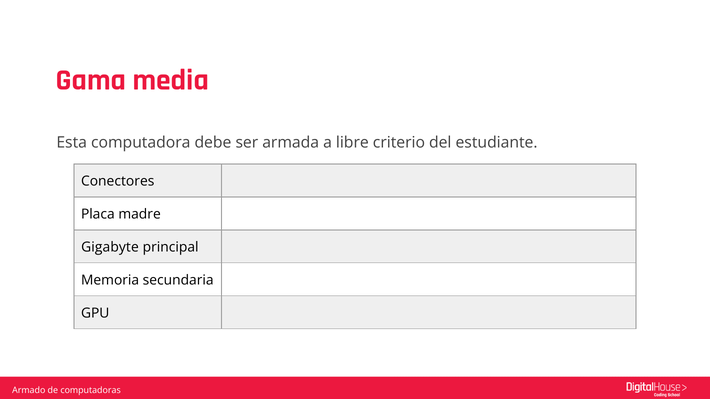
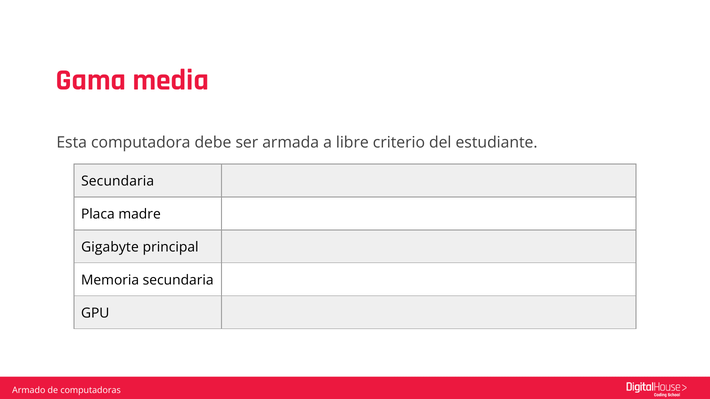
Conectores at (118, 181): Conectores -> Secundaria
